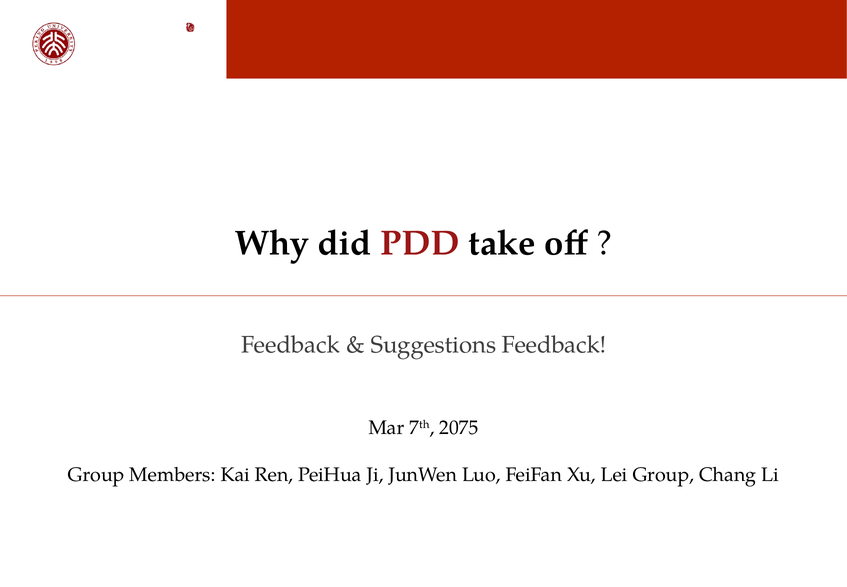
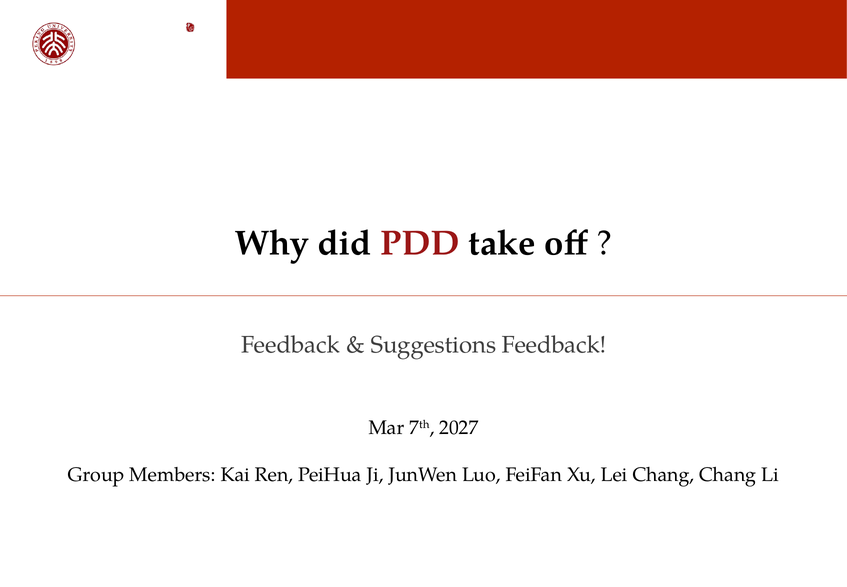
2075: 2075 -> 2027
Lei Group: Group -> Chang
